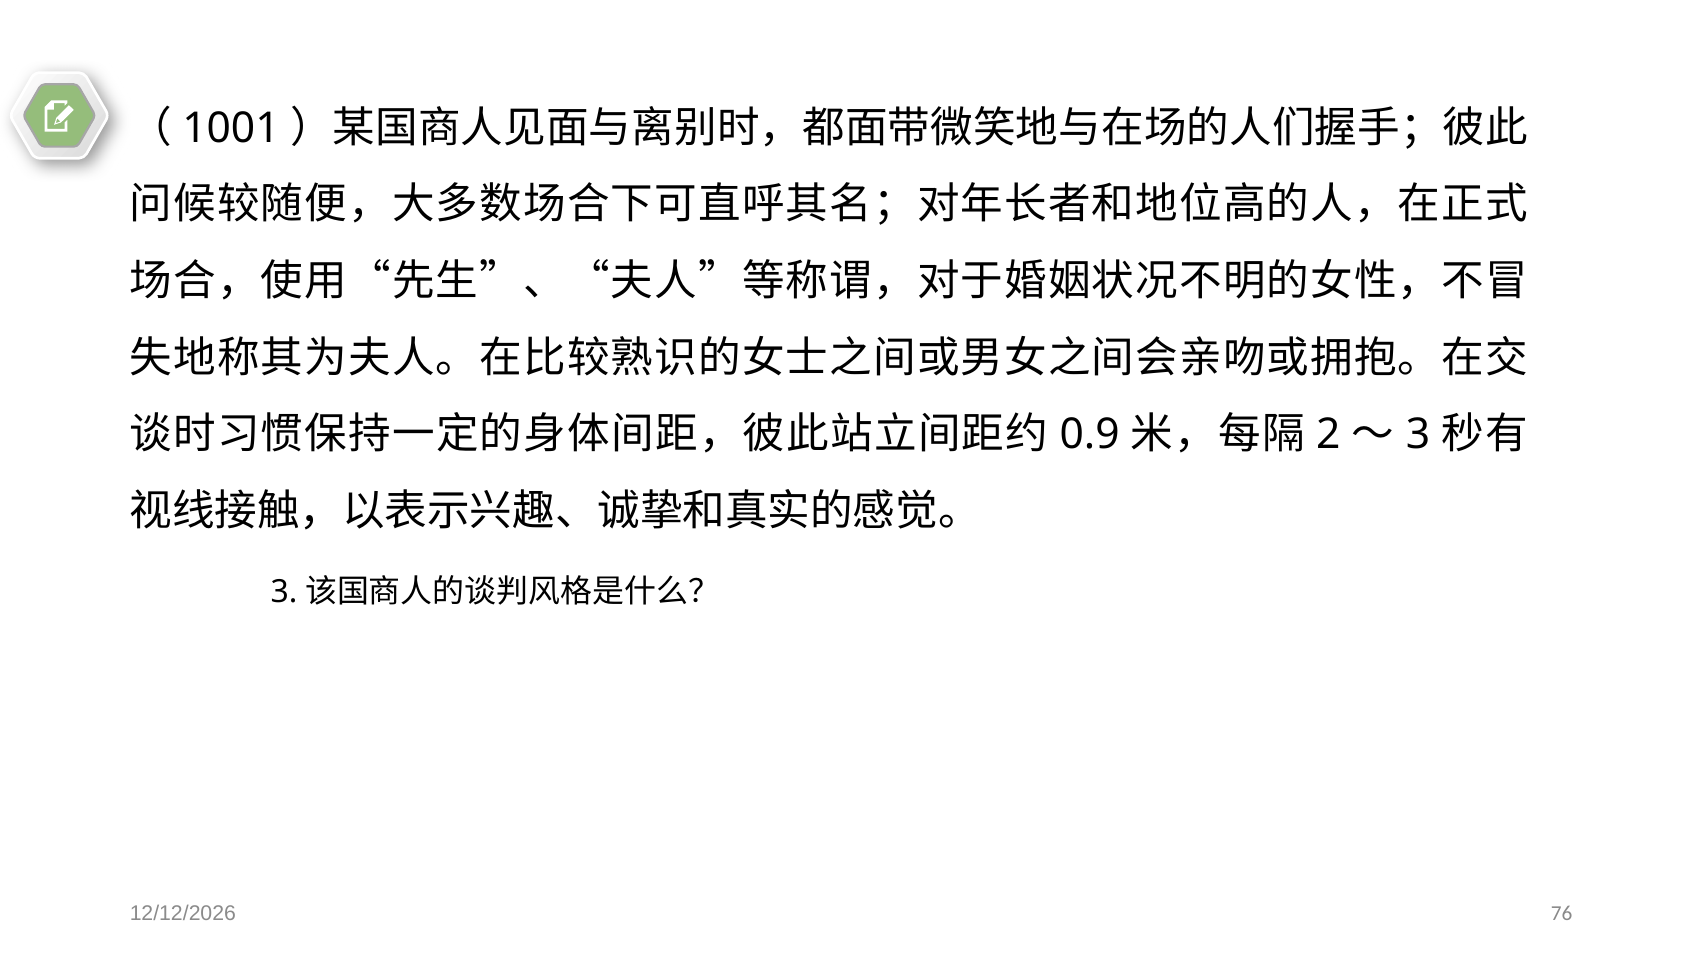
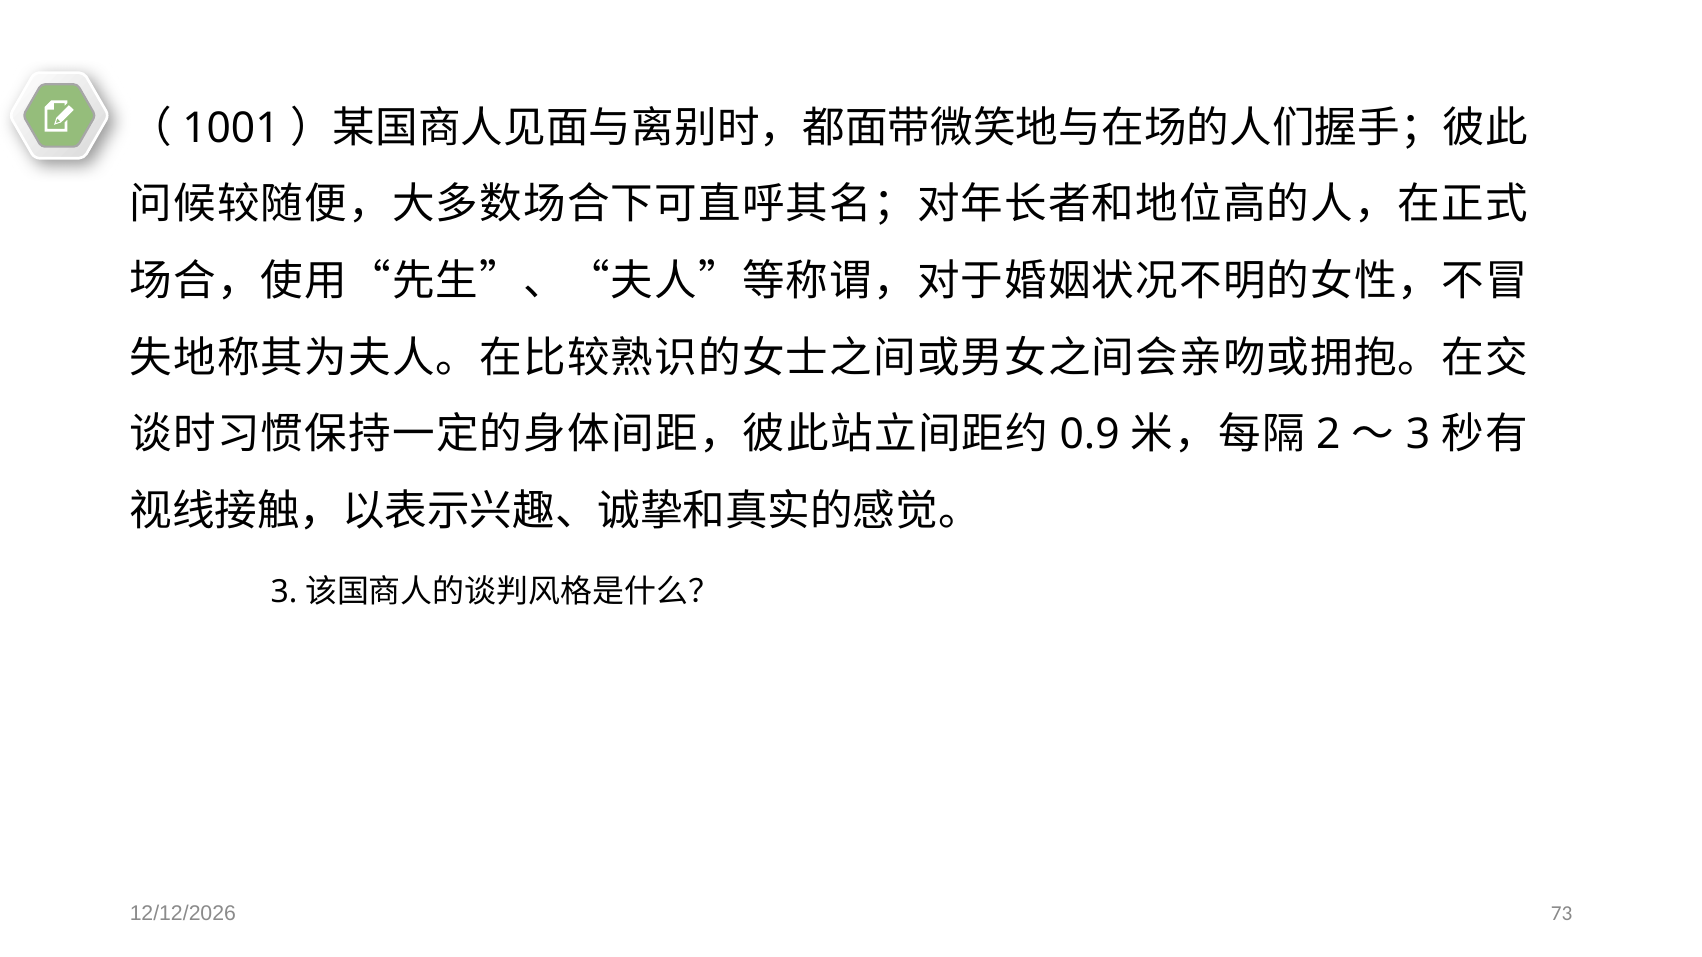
76: 76 -> 73
